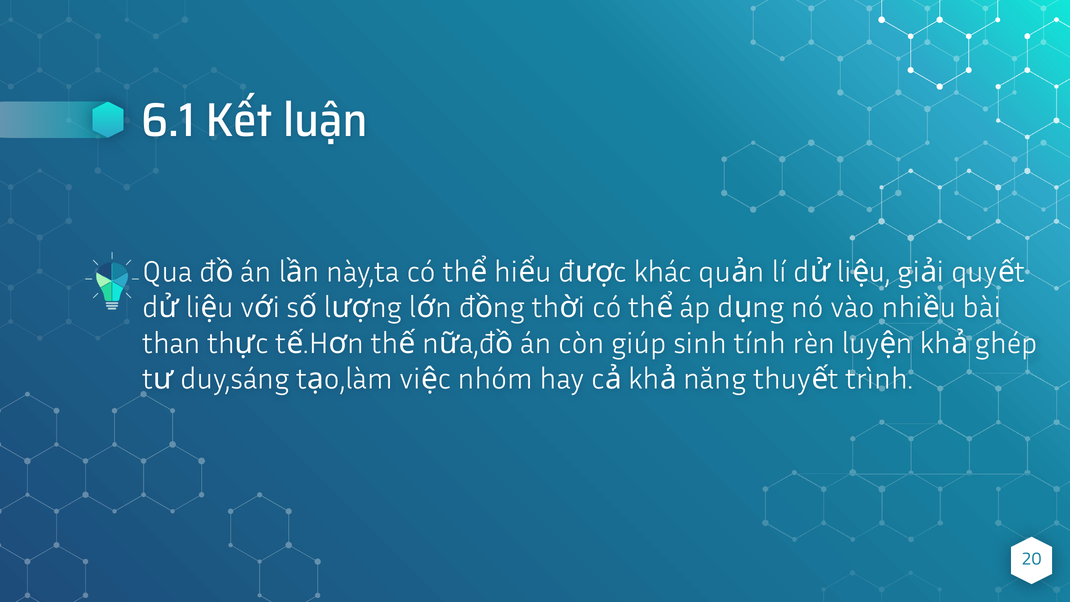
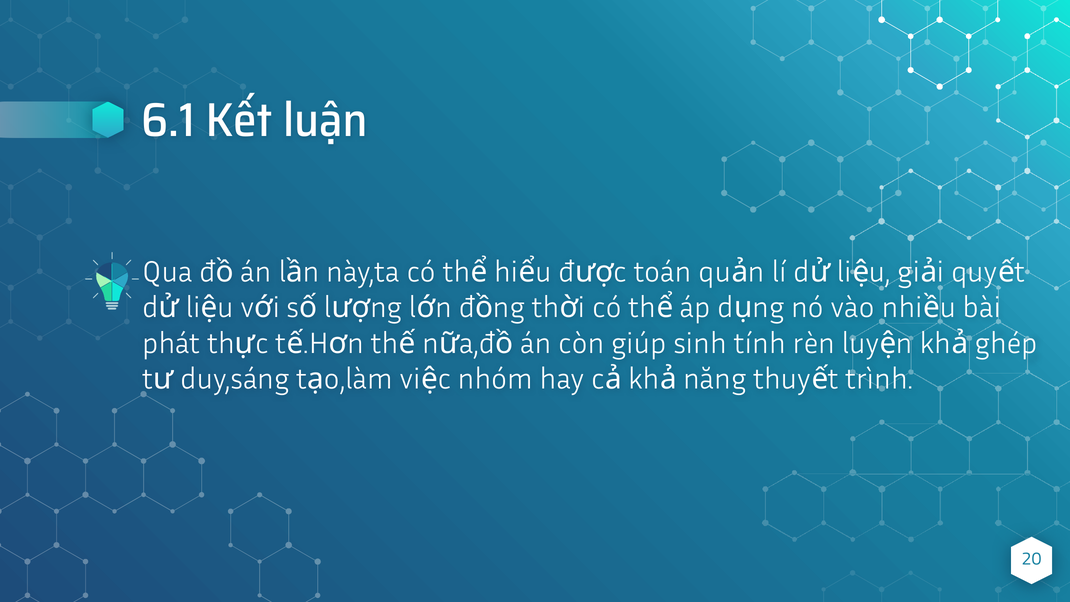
khác: khác -> toán
than: than -> phát
